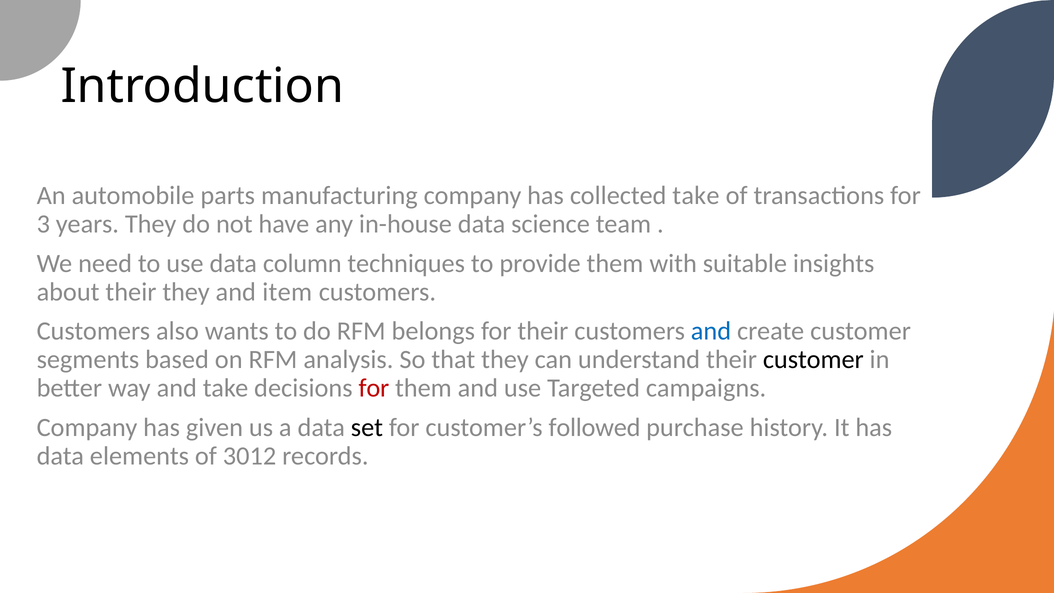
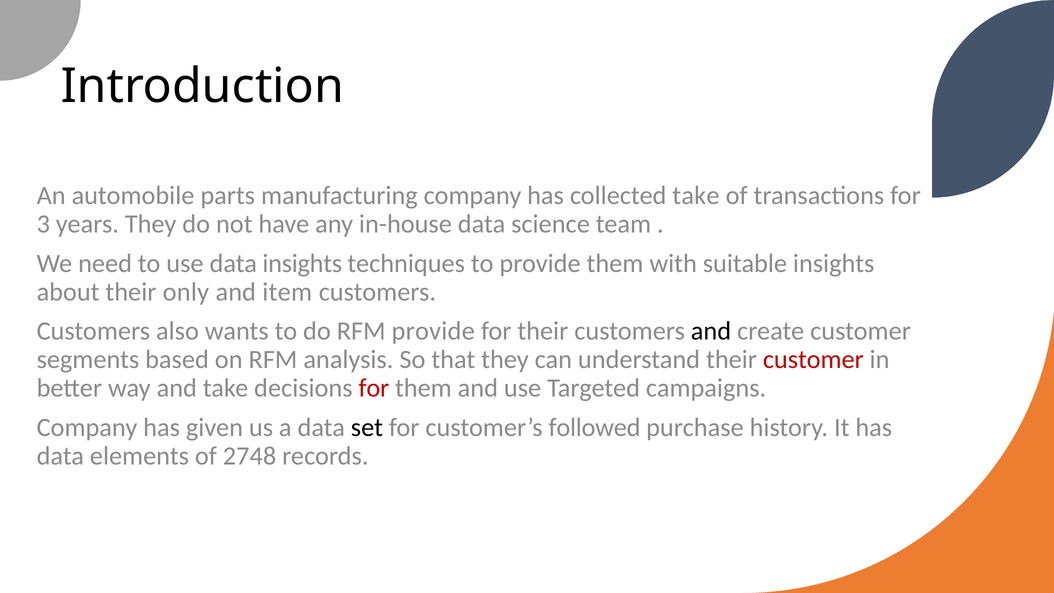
data column: column -> insights
their they: they -> only
RFM belongs: belongs -> provide
and at (711, 331) colour: blue -> black
customer at (813, 360) colour: black -> red
3012: 3012 -> 2748
